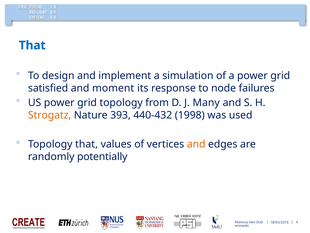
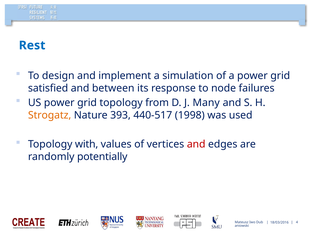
That at (32, 45): That -> Rest
moment: moment -> between
440-432: 440-432 -> 440-517
Topology that: that -> with
and at (196, 144) colour: orange -> red
